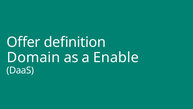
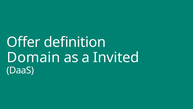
Enable: Enable -> Invited
